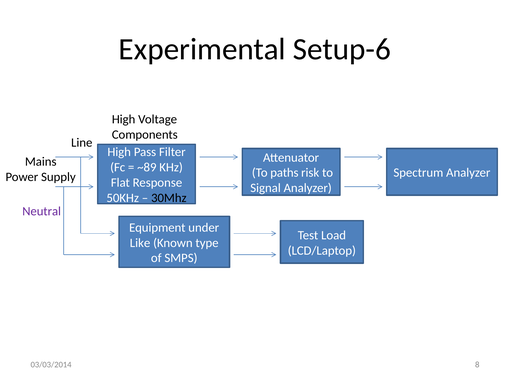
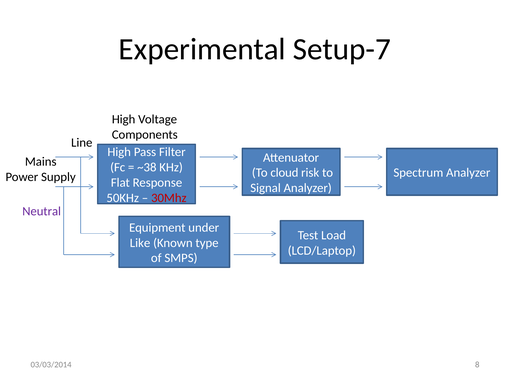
Setup-6: Setup-6 -> Setup-7
~89: ~89 -> ~38
paths: paths -> cloud
30Mhz colour: black -> red
